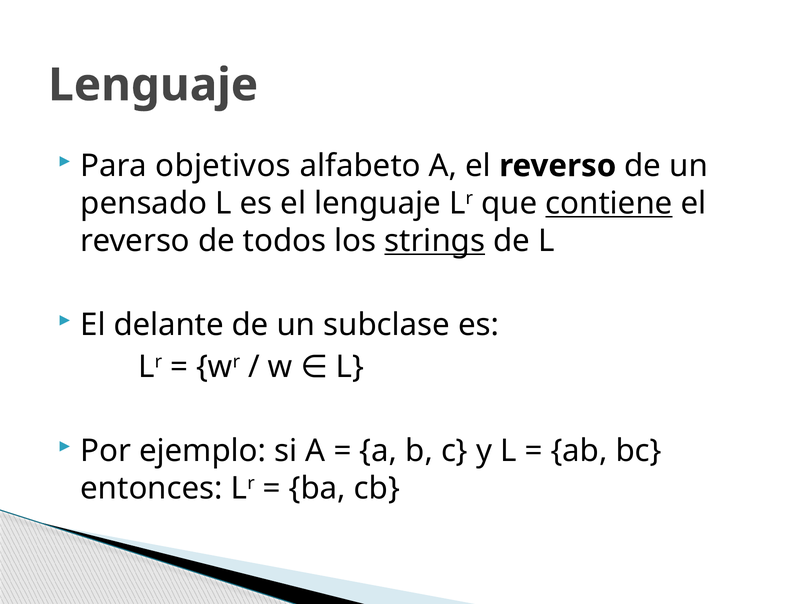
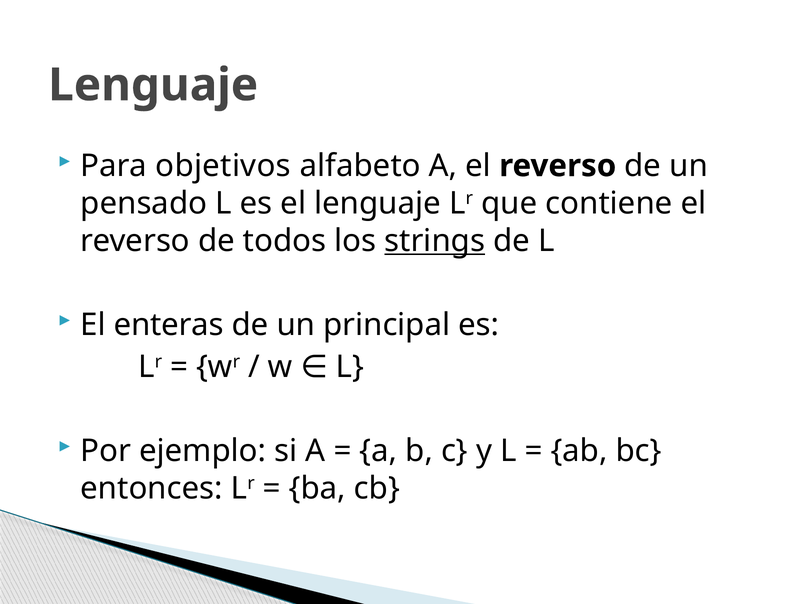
contiene underline: present -> none
delante: delante -> enteras
subclase: subclase -> principal
